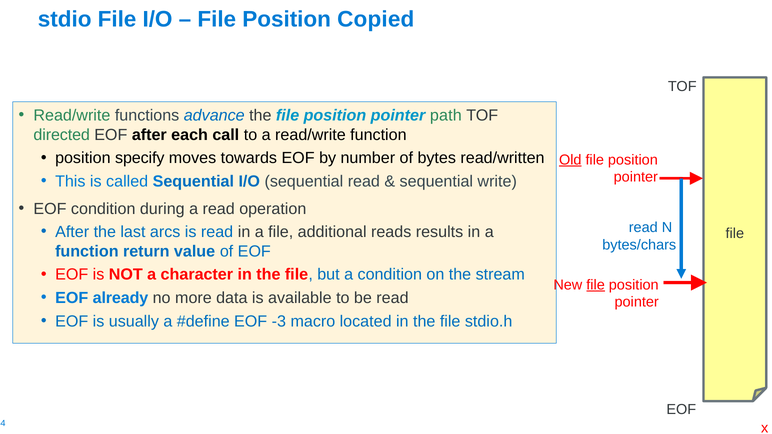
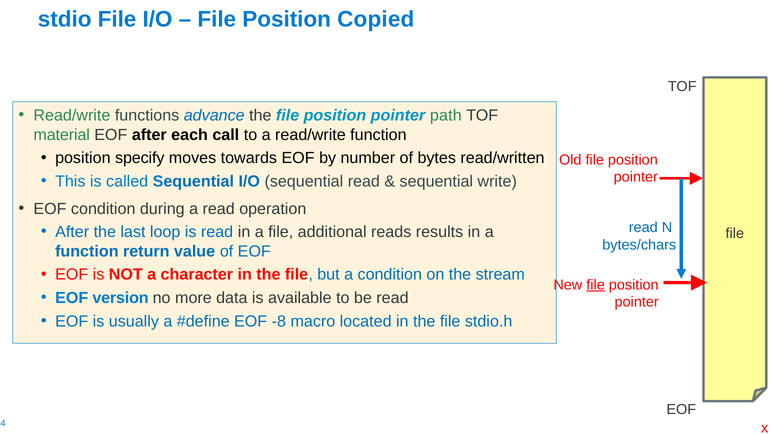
directed: directed -> material
Old underline: present -> none
arcs: arcs -> loop
already: already -> version
-3: -3 -> -8
